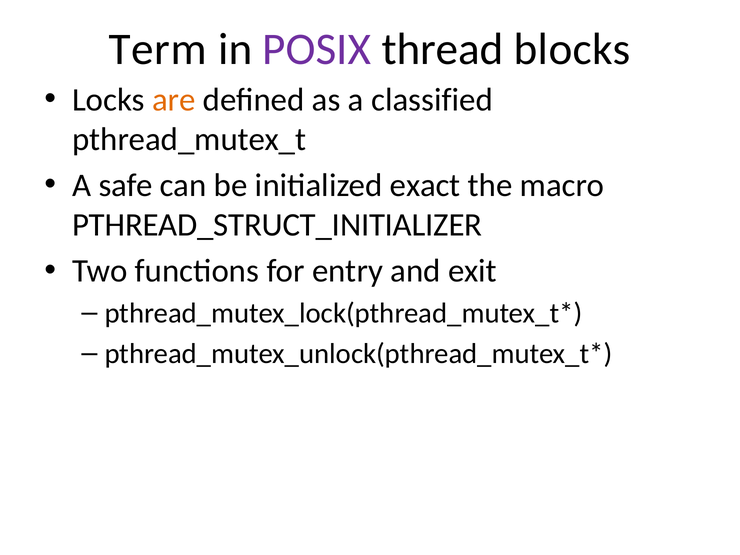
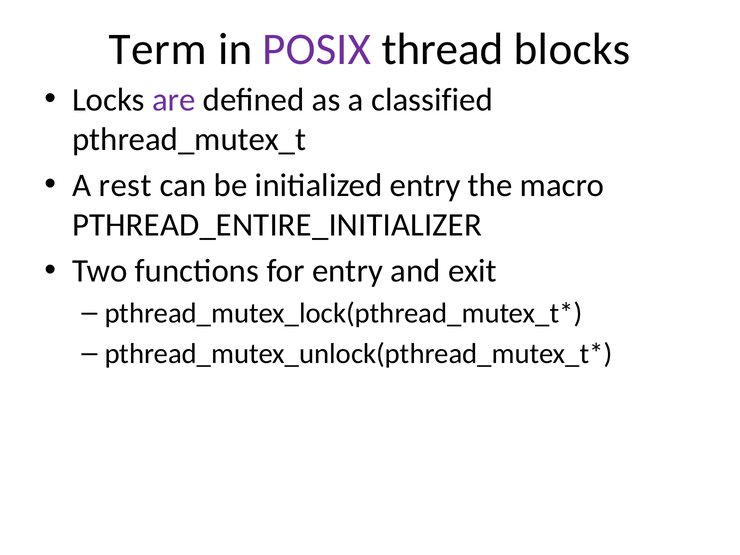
are colour: orange -> purple
safe: safe -> rest
initialized exact: exact -> entry
PTHREAD_STRUCT_INITIALIZER: PTHREAD_STRUCT_INITIALIZER -> PTHREAD_ENTIRE_INITIALIZER
